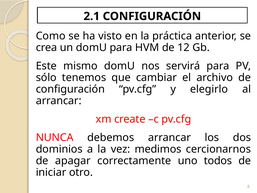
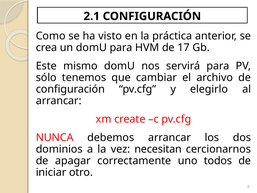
12: 12 -> 17
medimos: medimos -> necesitan
